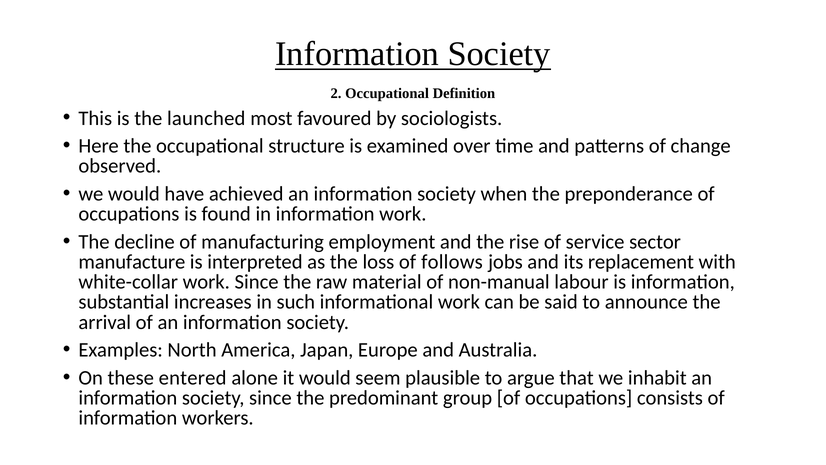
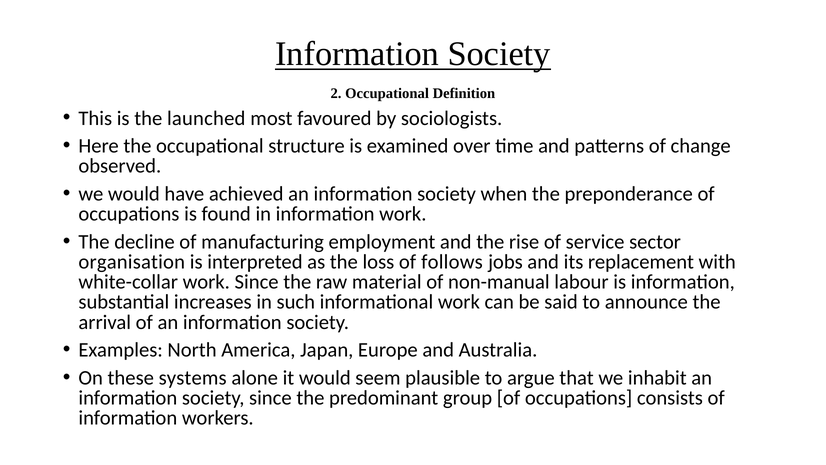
manufacture: manufacture -> organisation
entered: entered -> systems
